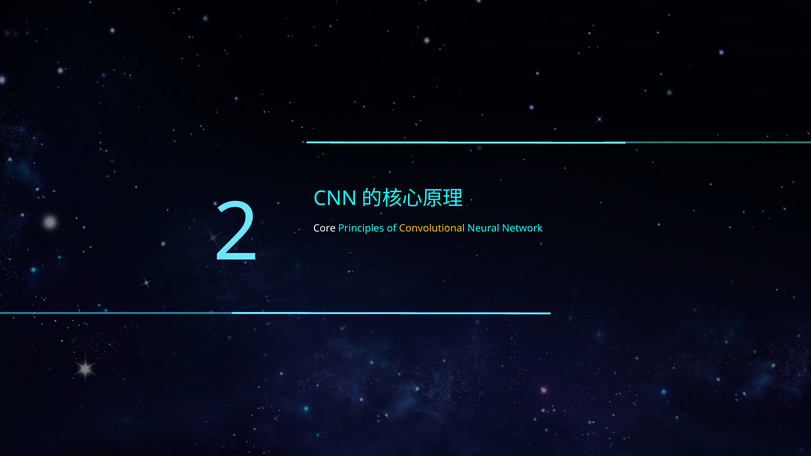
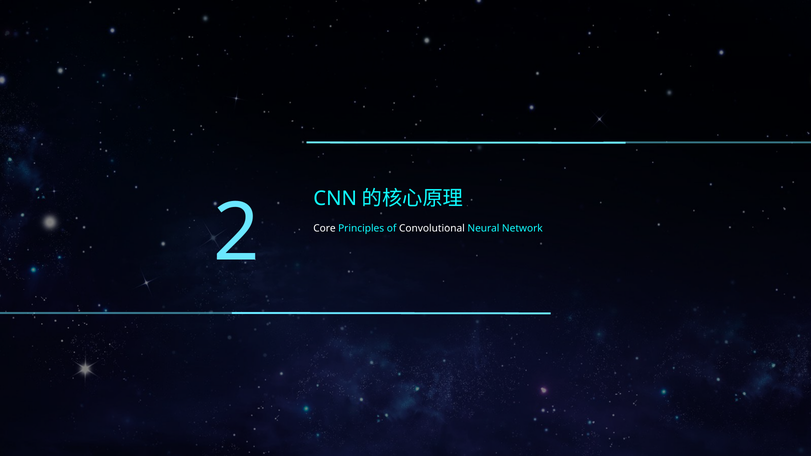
Convolutional colour: yellow -> white
